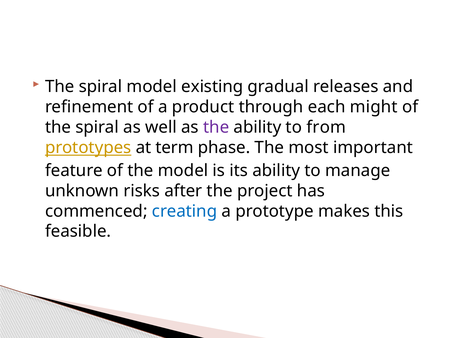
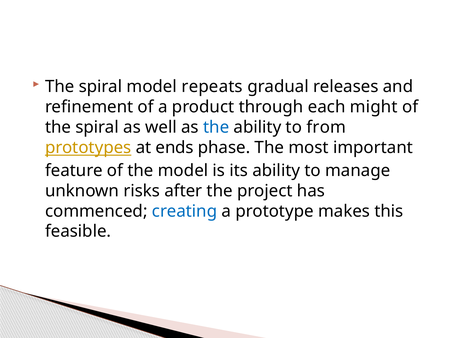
existing: existing -> repeats
the at (216, 127) colour: purple -> blue
term: term -> ends
